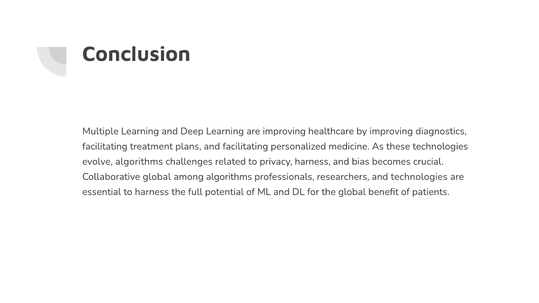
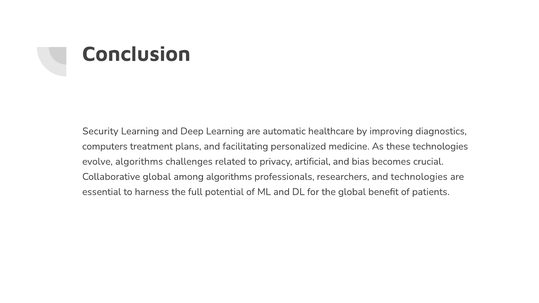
Multiple: Multiple -> Security
are improving: improving -> automatic
facilitating at (105, 146): facilitating -> computers
privacy harness: harness -> artificial
